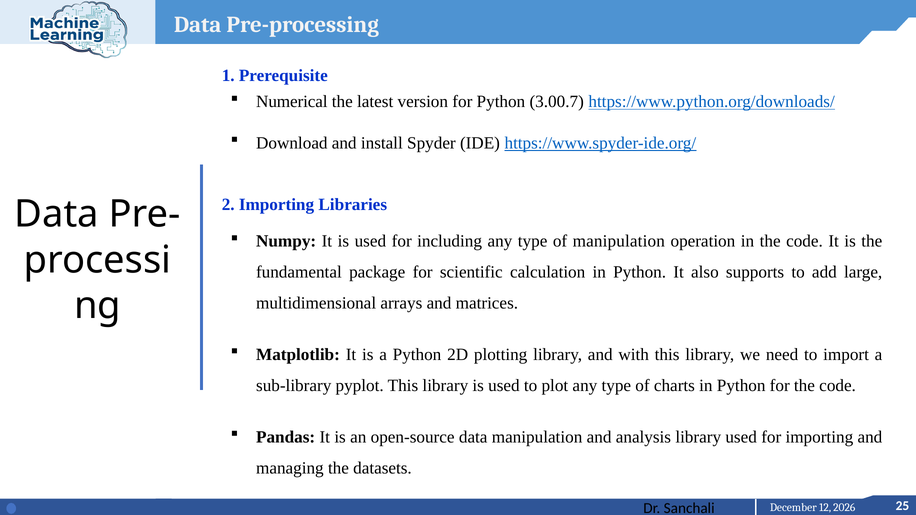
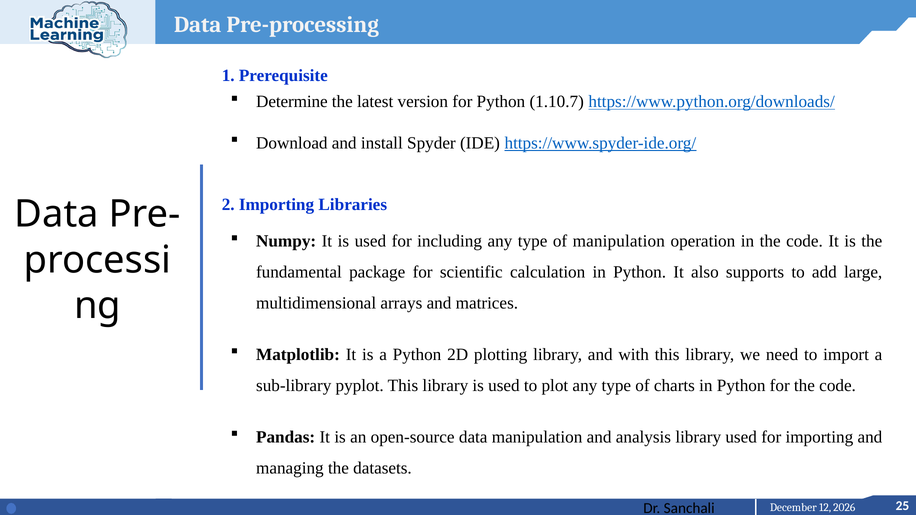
Numerical: Numerical -> Determine
3.00.7: 3.00.7 -> 1.10.7
